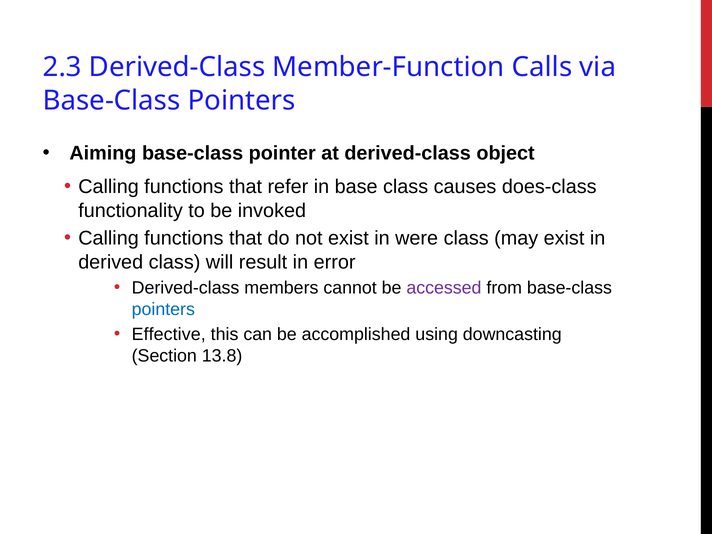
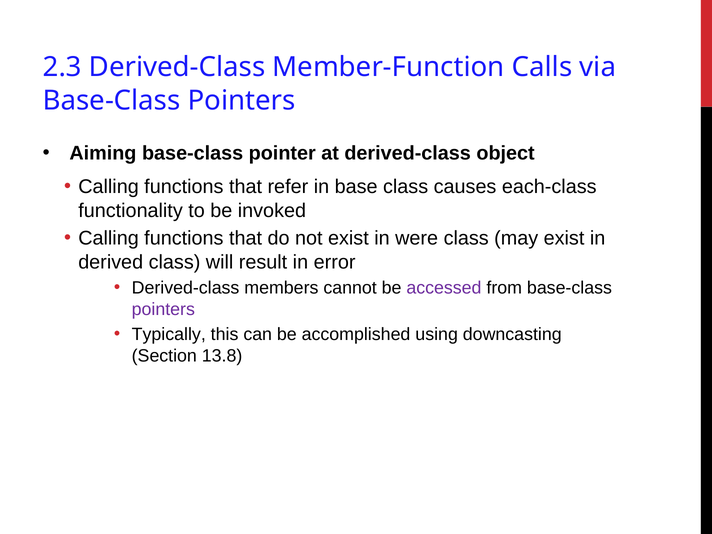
does-class: does-class -> each-class
pointers at (163, 309) colour: blue -> purple
Effective: Effective -> Typically
